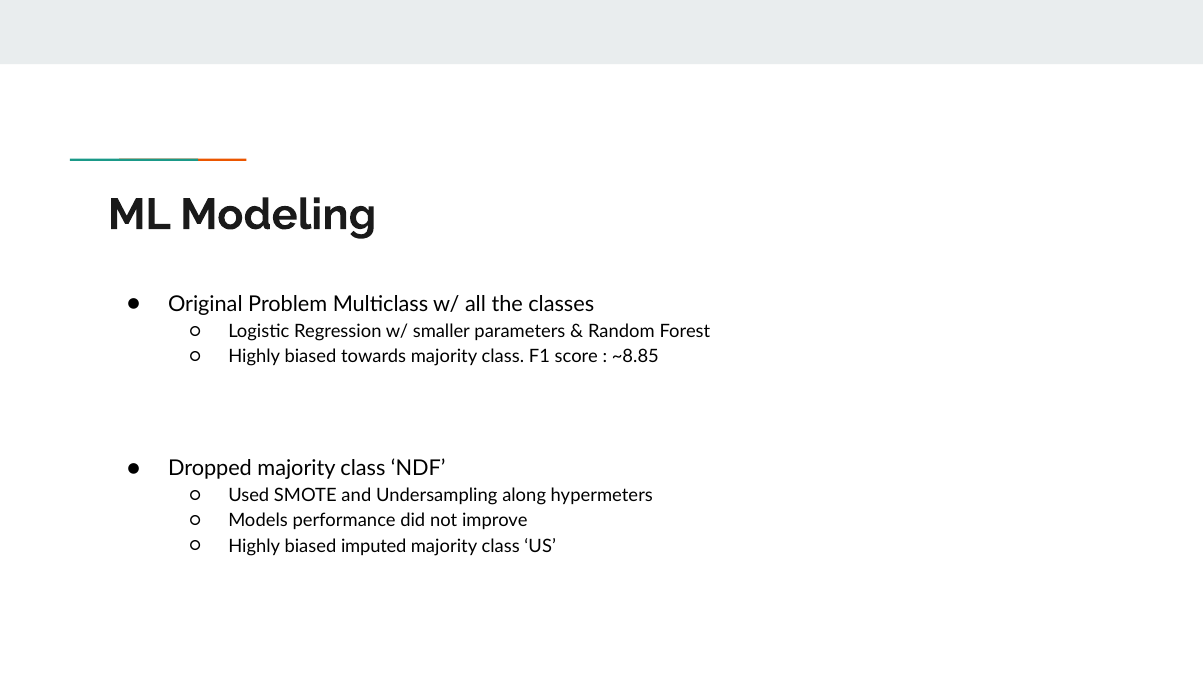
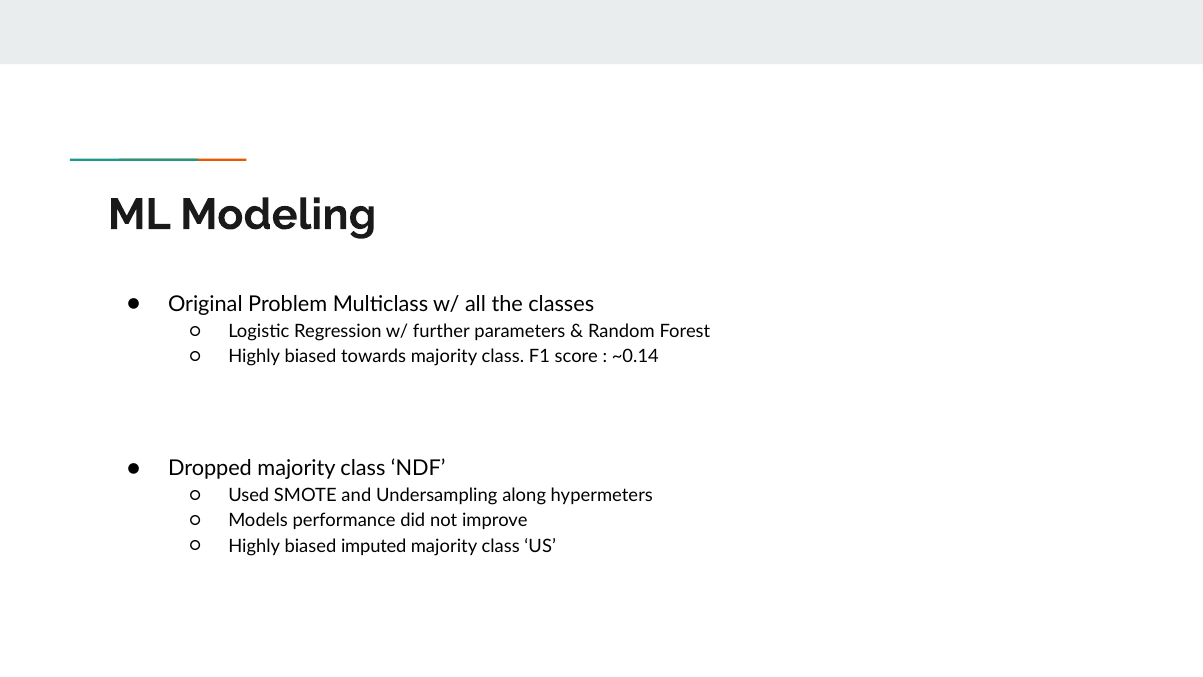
smaller: smaller -> further
~8.85: ~8.85 -> ~0.14
